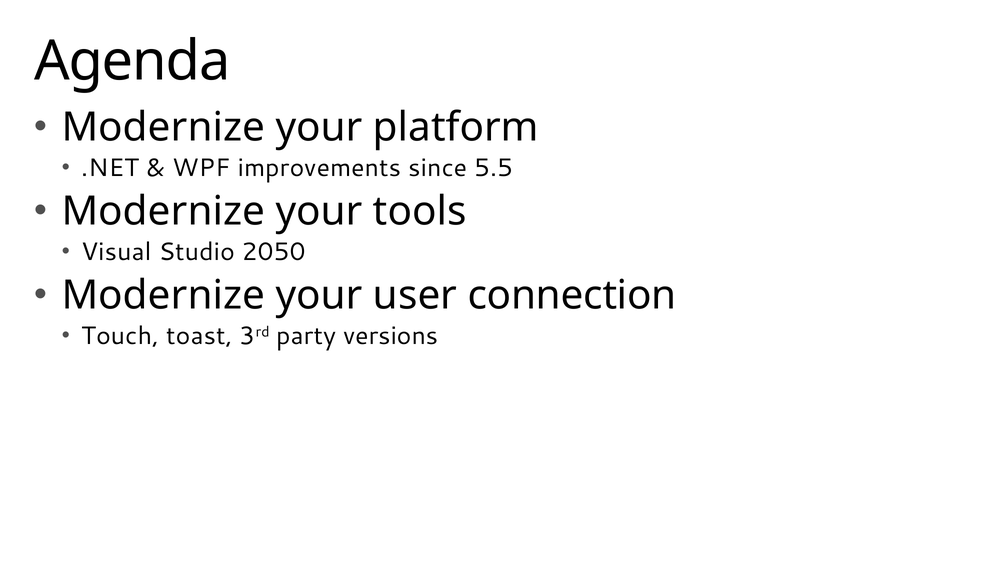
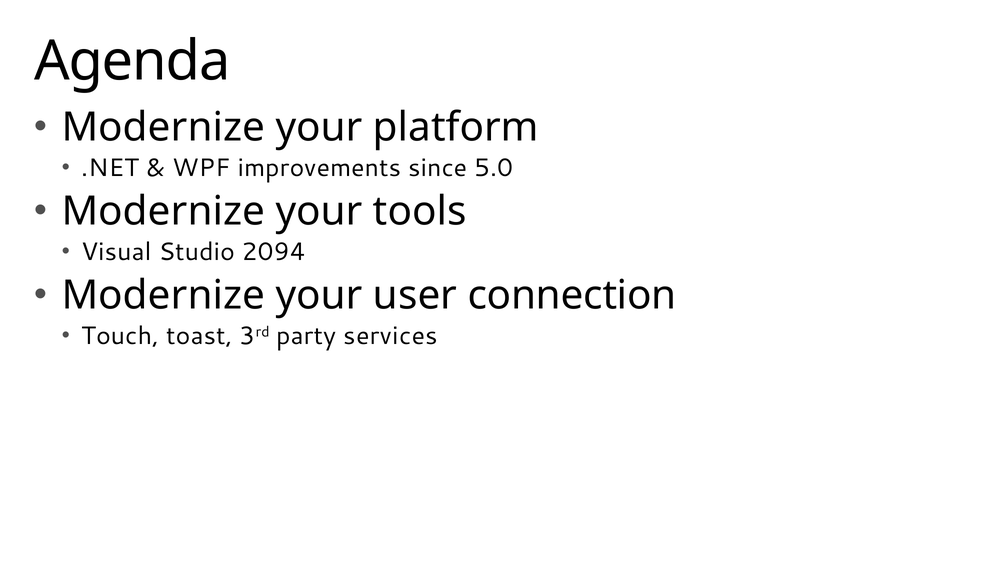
5.5: 5.5 -> 5.0
2050: 2050 -> 2094
versions: versions -> services
